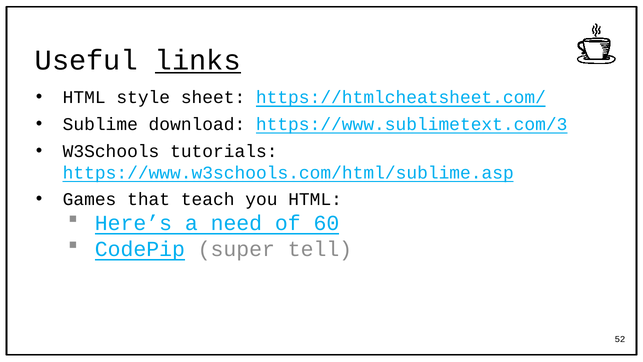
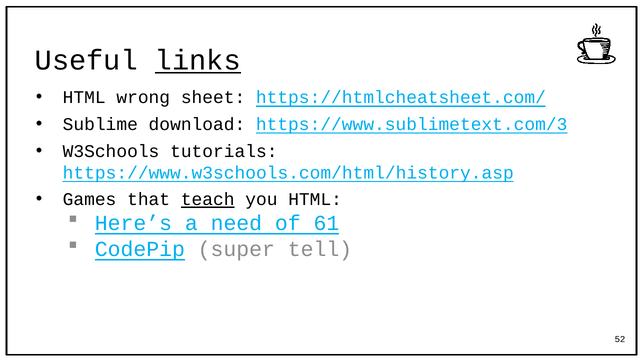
style: style -> wrong
https://www.w3schools.com/html/sublime.asp: https://www.w3schools.com/html/sublime.asp -> https://www.w3schools.com/html/history.asp
teach underline: none -> present
60: 60 -> 61
